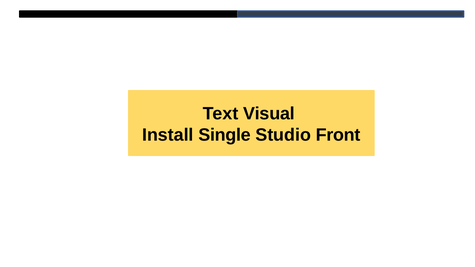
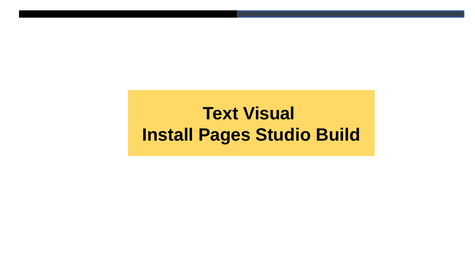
Single: Single -> Pages
Front: Front -> Build
